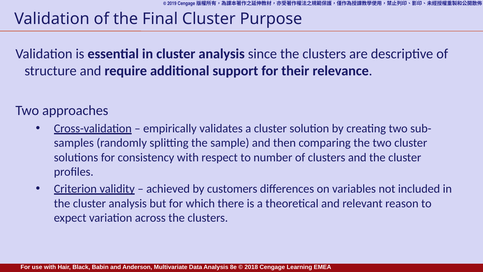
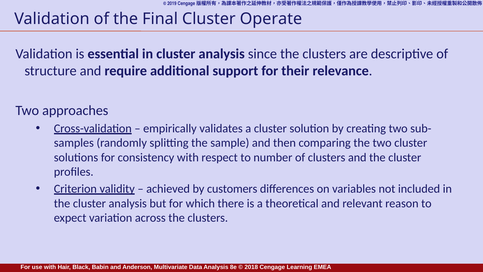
Purpose: Purpose -> Operate
